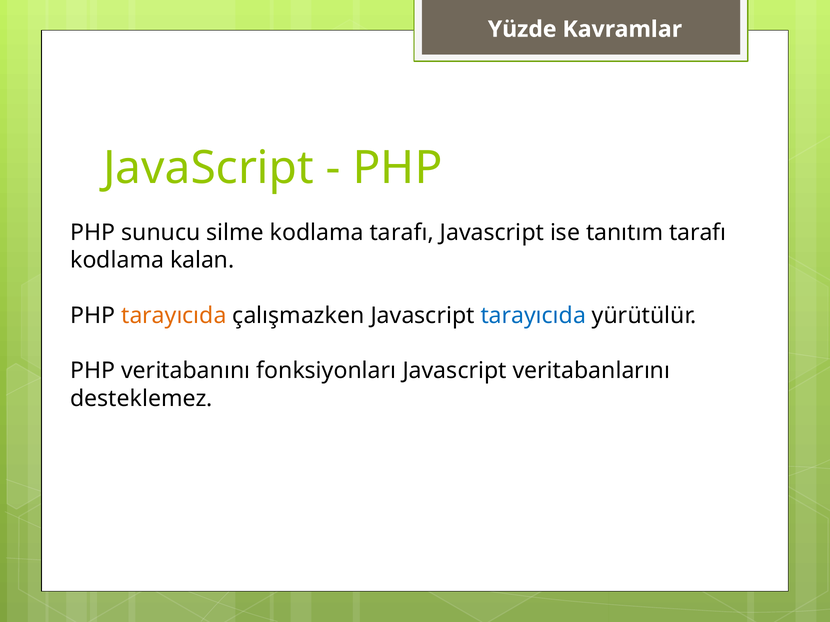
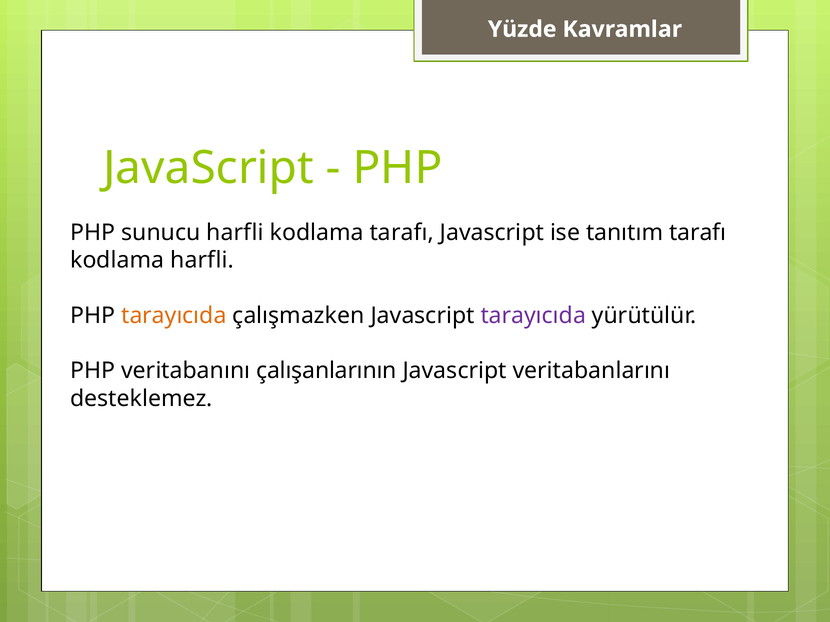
sunucu silme: silme -> harfli
kodlama kalan: kalan -> harfli
tarayıcıda at (533, 316) colour: blue -> purple
fonksiyonları: fonksiyonları -> çalışanlarının
